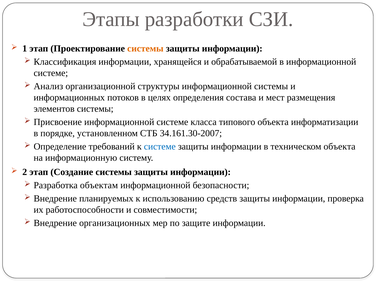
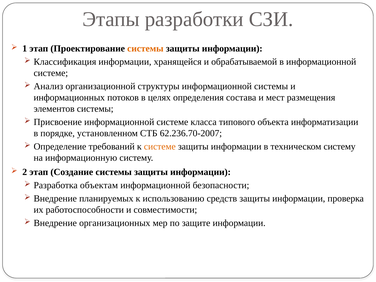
34.161.30-2007: 34.161.30-2007 -> 62.236.70-2007
системе at (160, 147) colour: blue -> orange
техническом объекта: объекта -> систему
